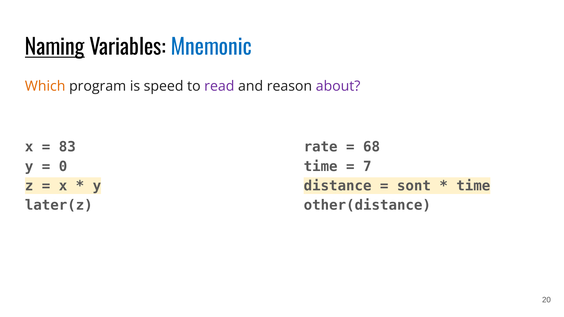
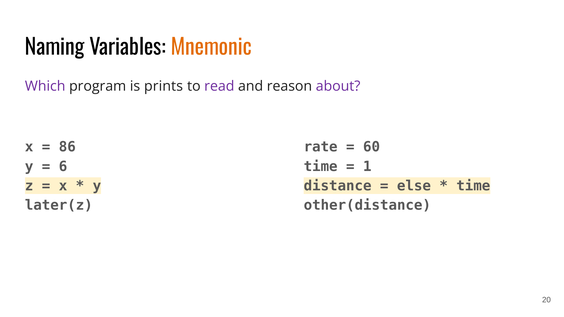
Naming underline: present -> none
Mnemonic colour: blue -> orange
Which colour: orange -> purple
speed: speed -> prints
83: 83 -> 86
68: 68 -> 60
0: 0 -> 6
7: 7 -> 1
sont: sont -> else
